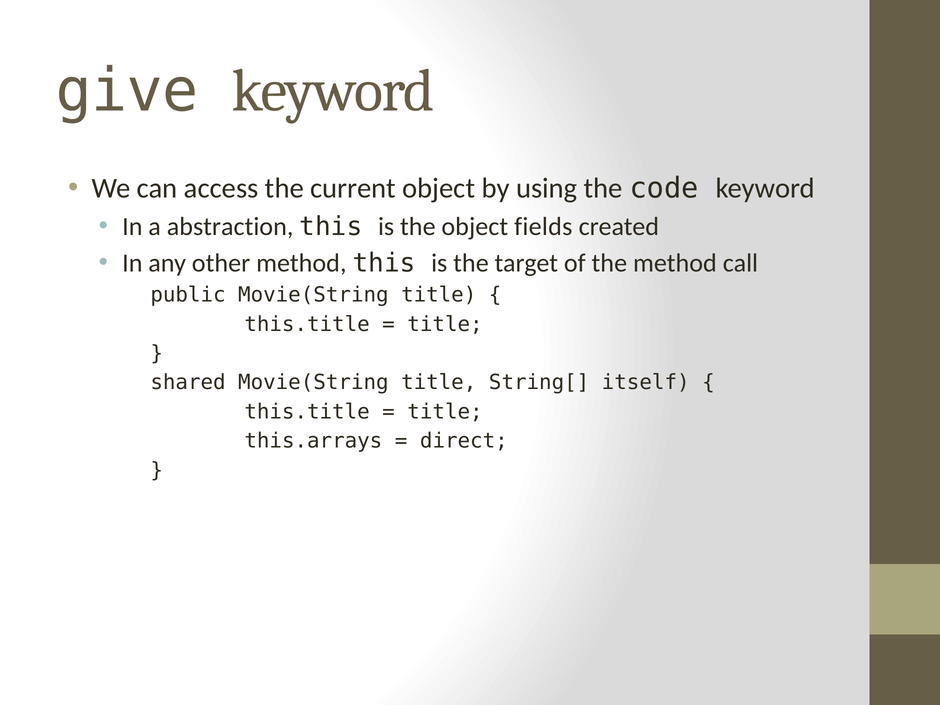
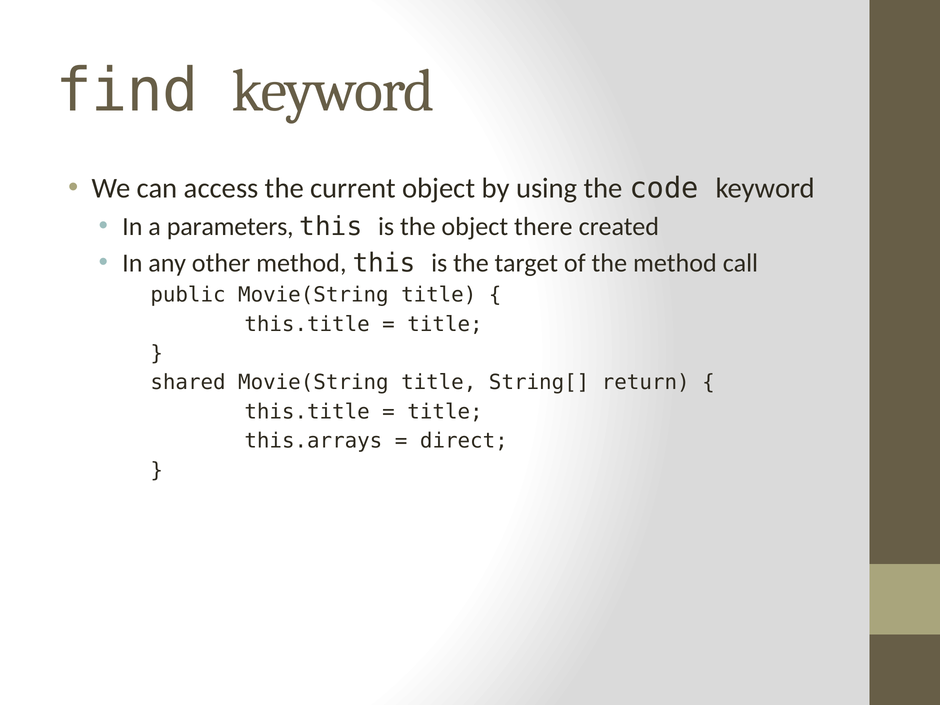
give: give -> find
abstraction: abstraction -> parameters
fields: fields -> there
itself: itself -> return
